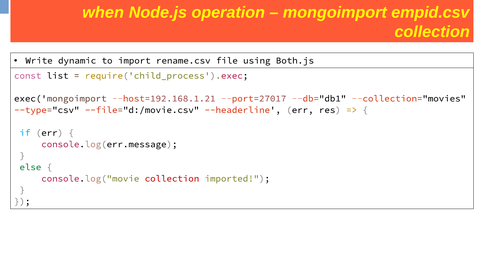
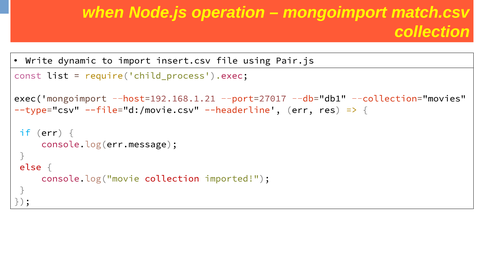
empid.csv: empid.csv -> match.csv
rename.csv: rename.csv -> insert.csv
Both.js: Both.js -> Pair.js
else colour: green -> red
